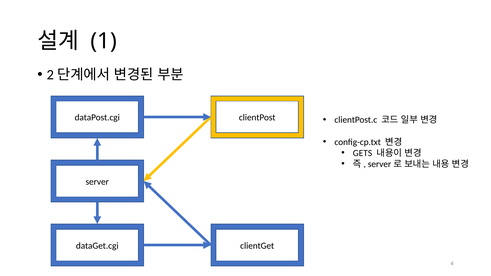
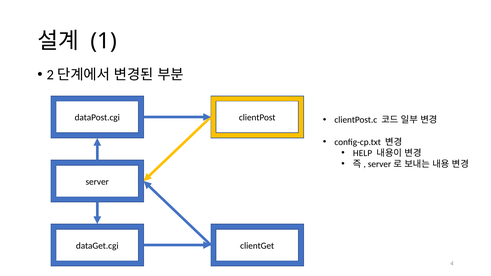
GETS: GETS -> HELP
